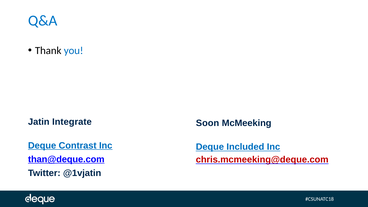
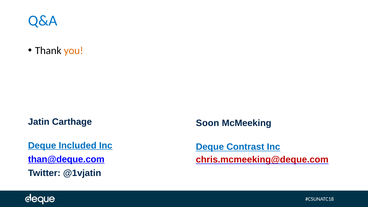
you colour: blue -> orange
Integrate: Integrate -> Carthage
Contrast: Contrast -> Included
Included: Included -> Contrast
